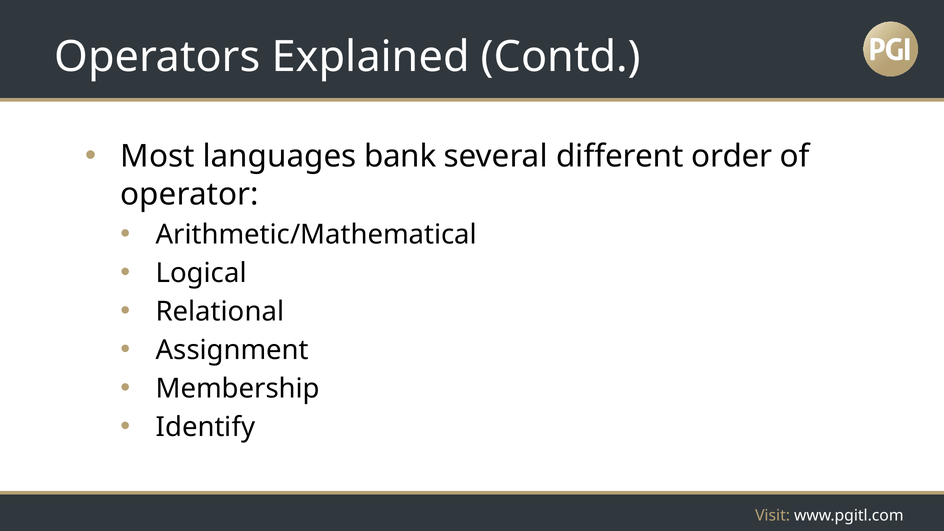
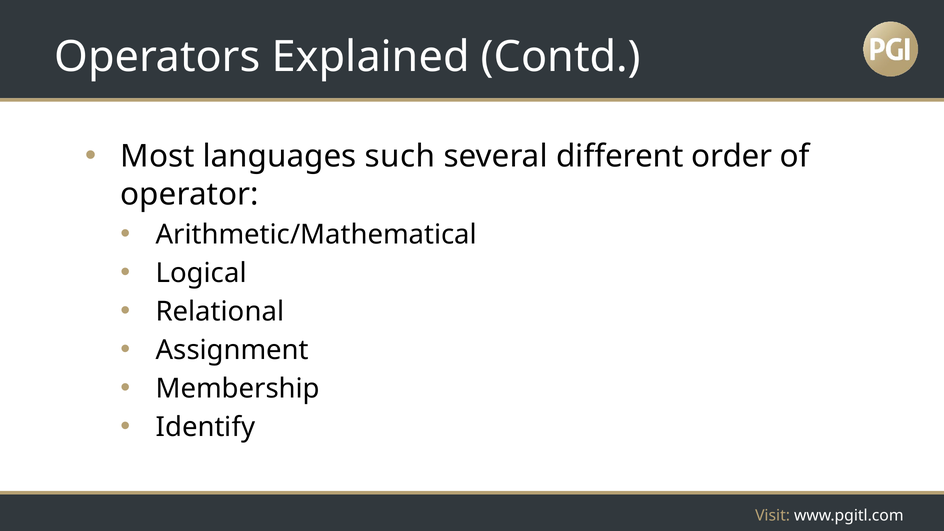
bank: bank -> such
